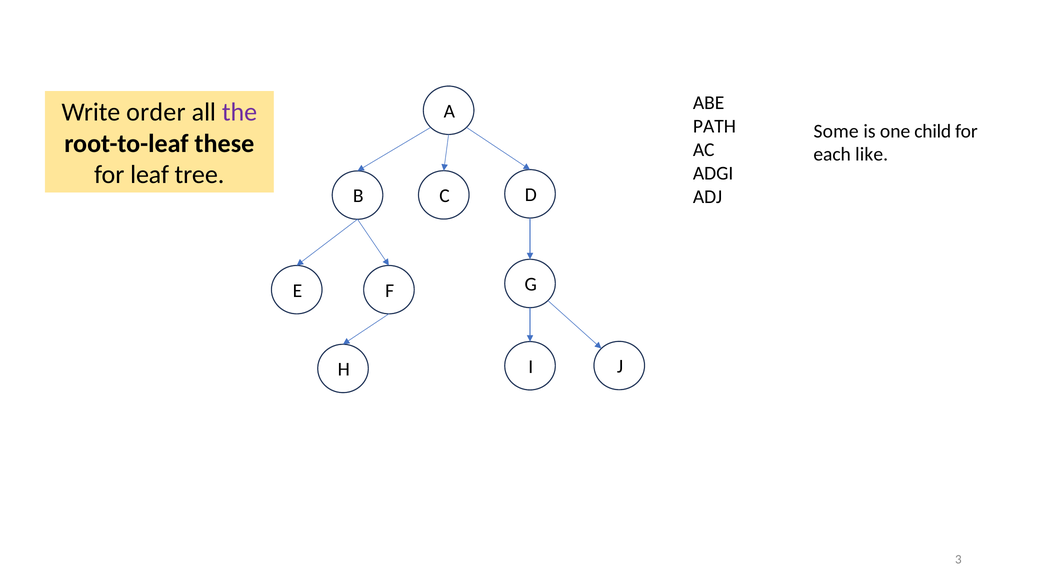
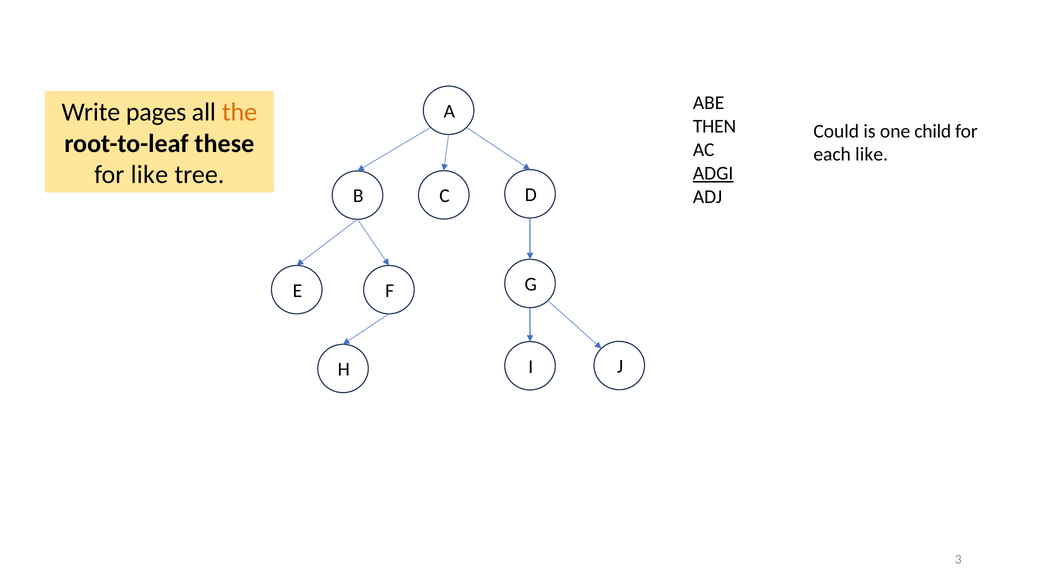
order: order -> pages
the colour: purple -> orange
PATH: PATH -> THEN
Some: Some -> Could
for leaf: leaf -> like
ADGI underline: none -> present
